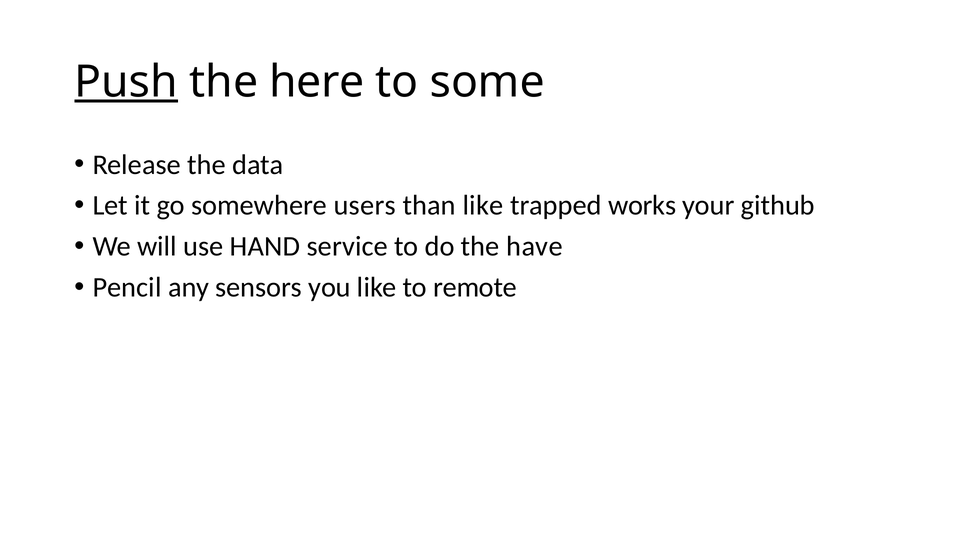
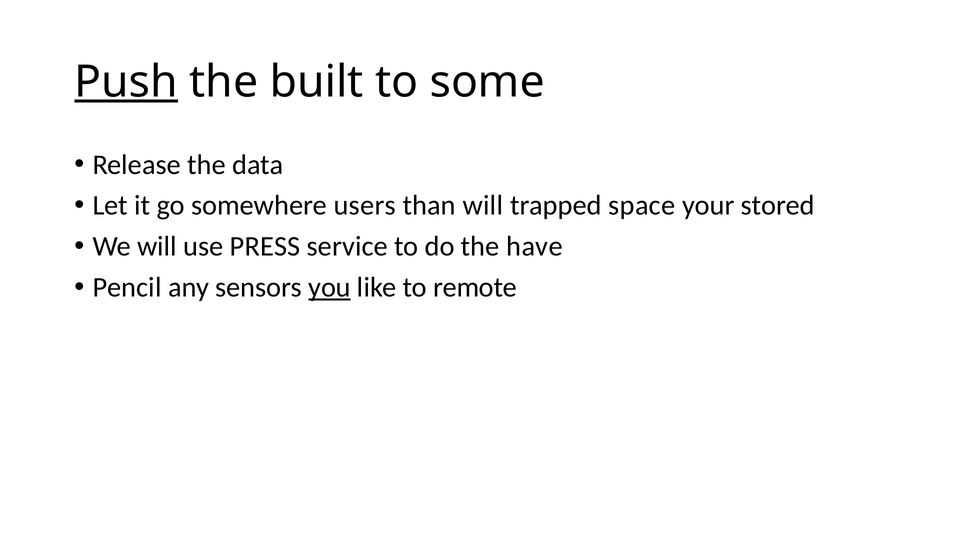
here: here -> built
than like: like -> will
works: works -> space
github: github -> stored
HAND: HAND -> PRESS
you underline: none -> present
